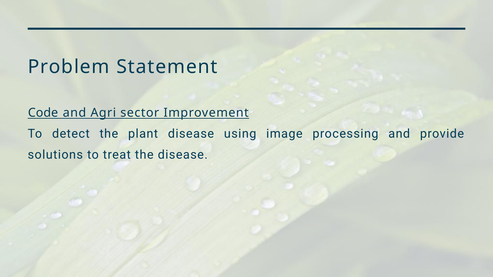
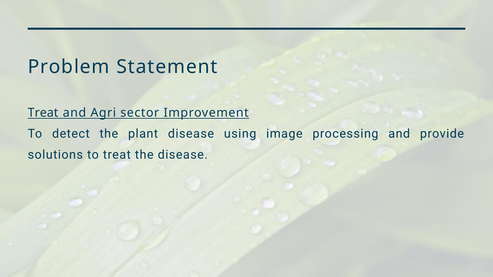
Code at (43, 113): Code -> Treat
